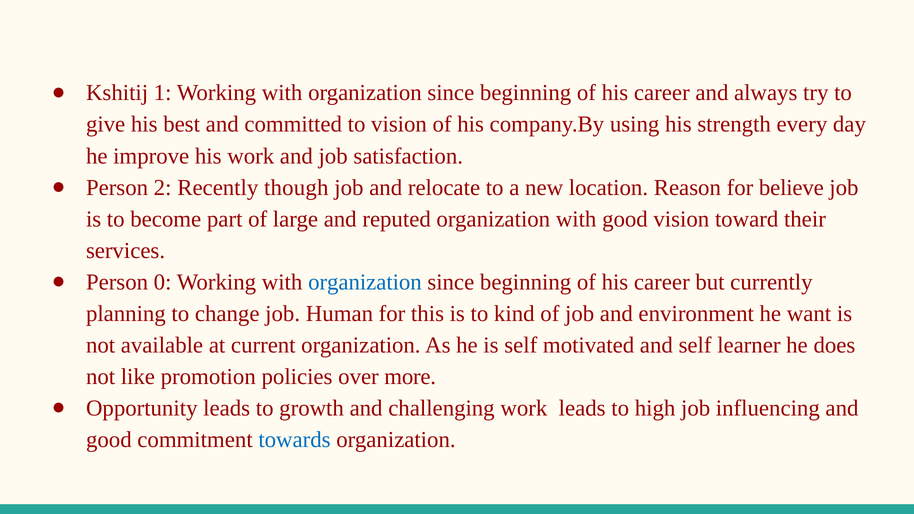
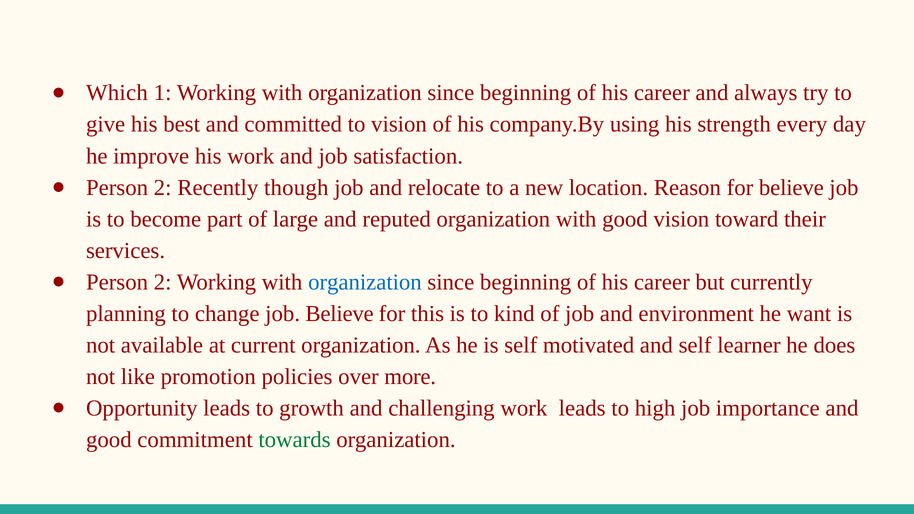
Kshitij: Kshitij -> Which
0 at (163, 282): 0 -> 2
job Human: Human -> Believe
influencing: influencing -> importance
towards colour: blue -> green
